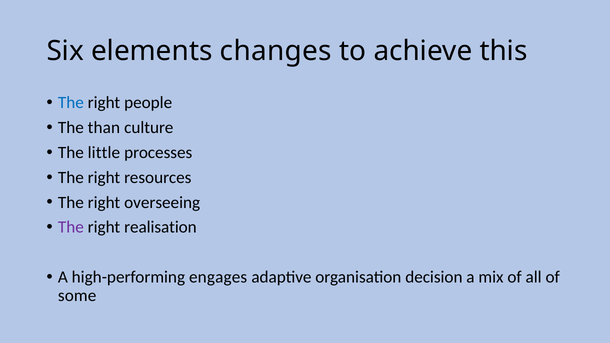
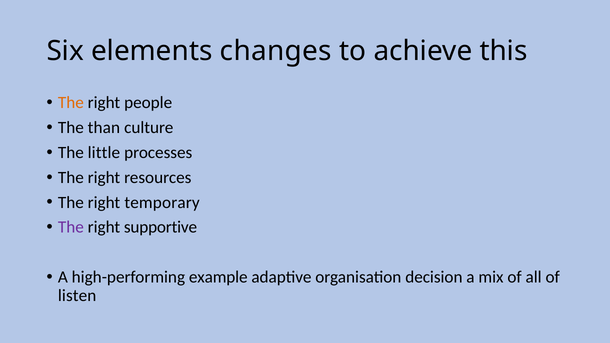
The at (71, 103) colour: blue -> orange
overseeing: overseeing -> temporary
realisation: realisation -> supportive
engages: engages -> example
some: some -> listen
